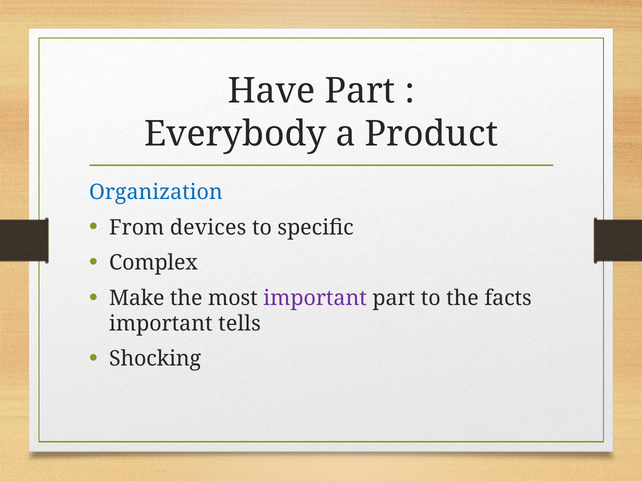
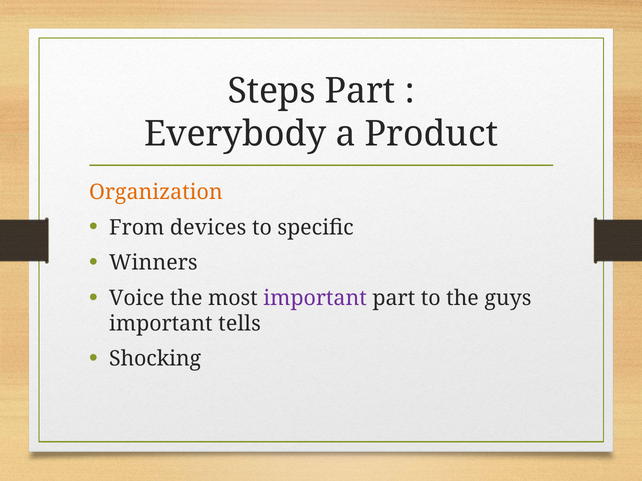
Have: Have -> Steps
Organization colour: blue -> orange
Complex: Complex -> Winners
Make: Make -> Voice
facts: facts -> guys
